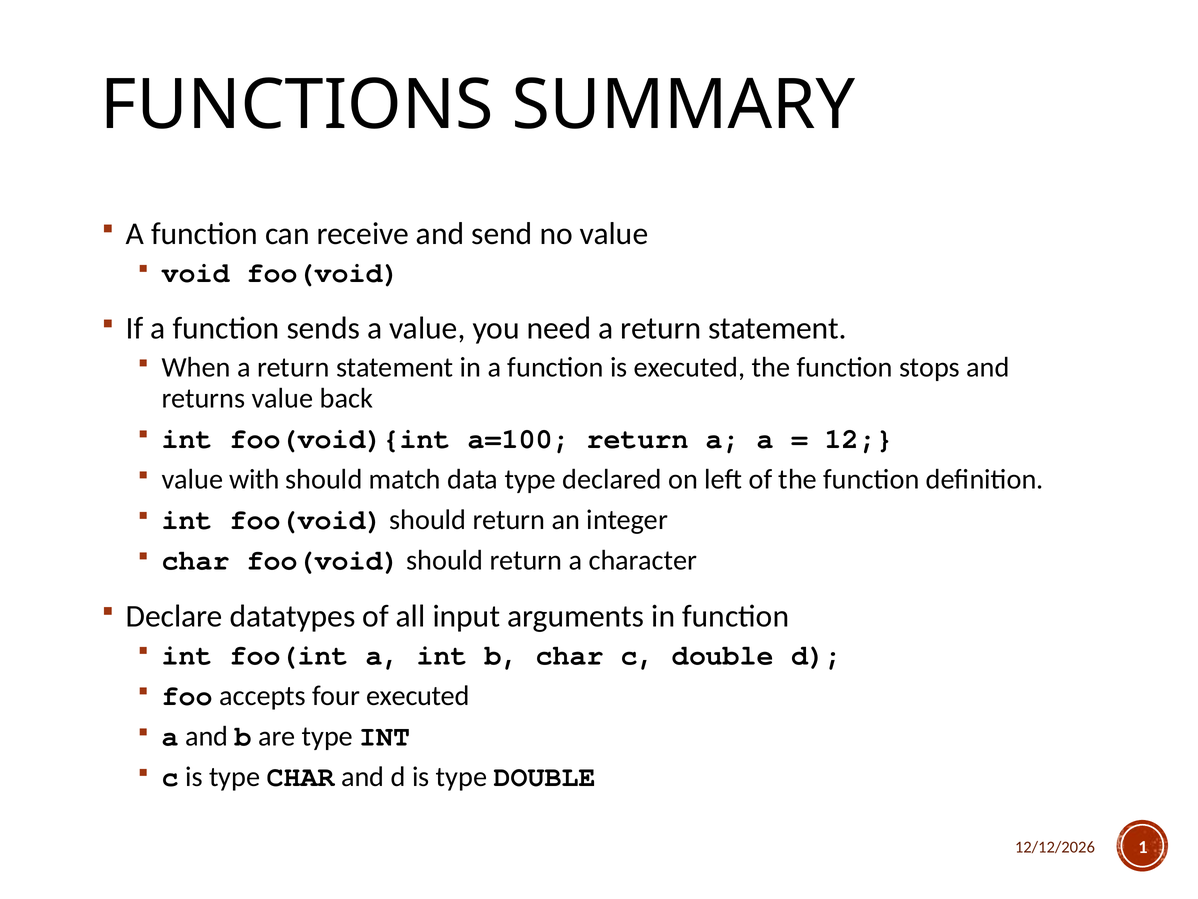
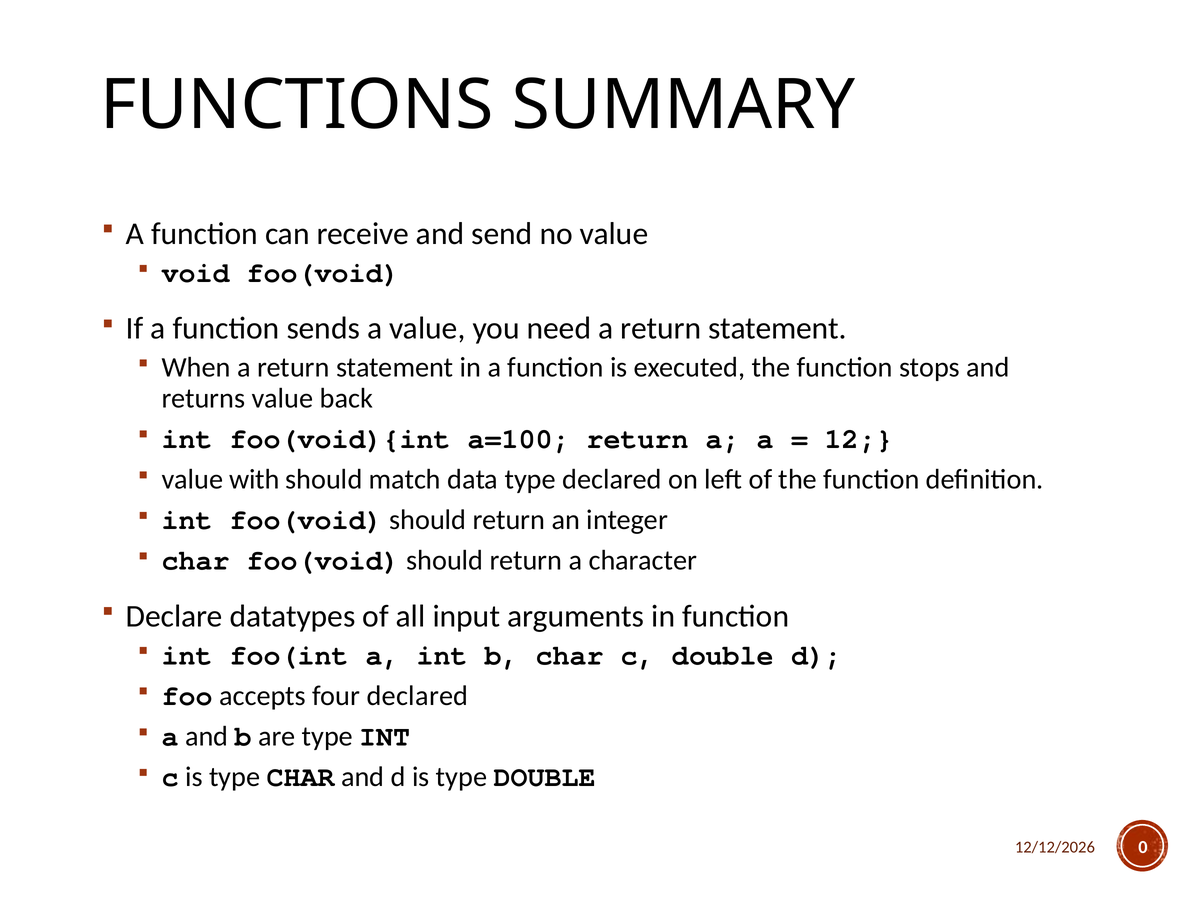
four executed: executed -> declared
1: 1 -> 0
